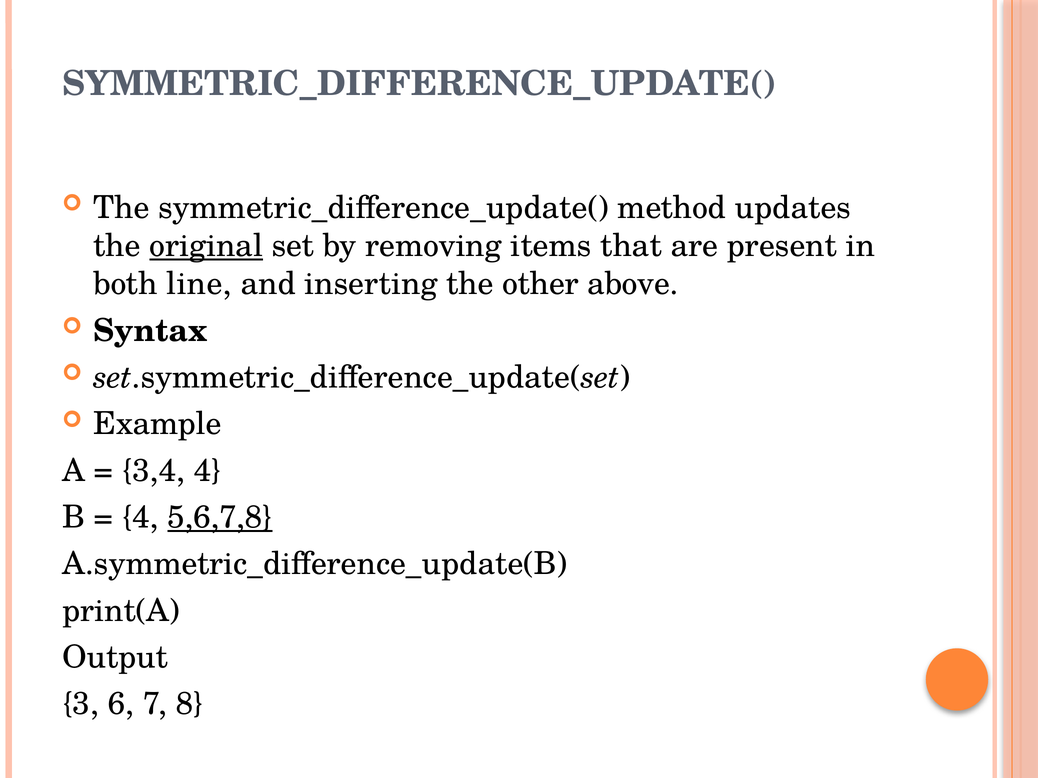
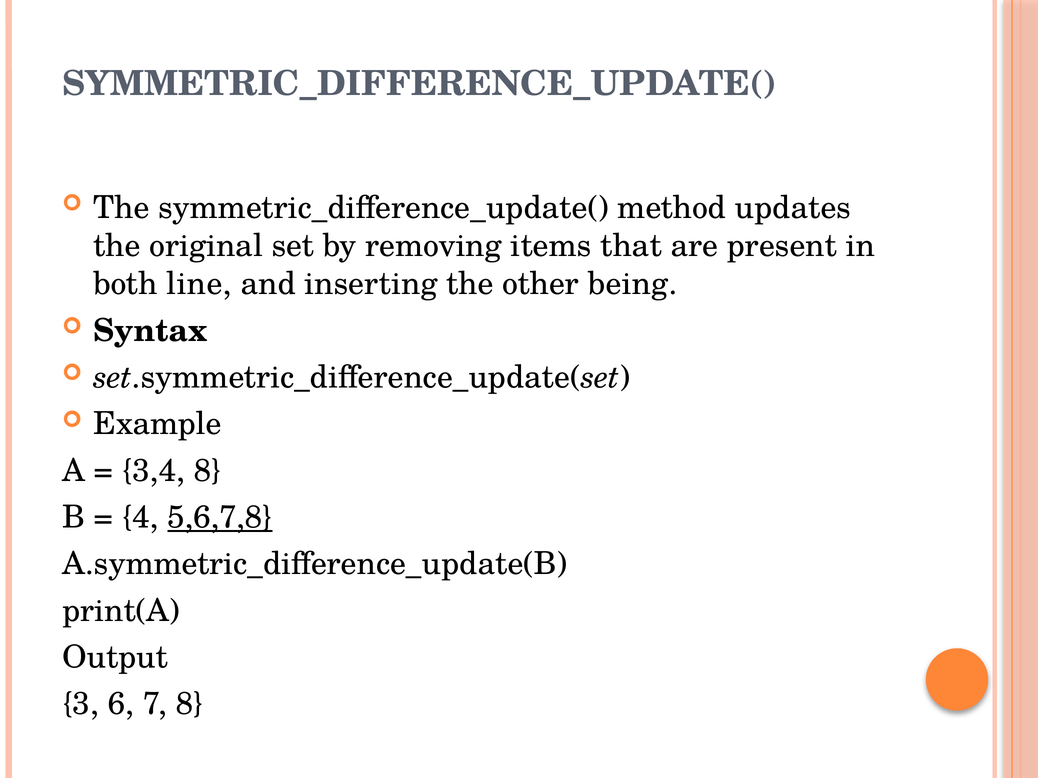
original underline: present -> none
above: above -> being
3,4 4: 4 -> 8
